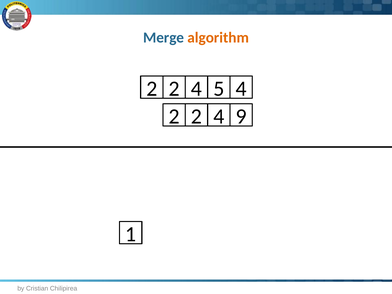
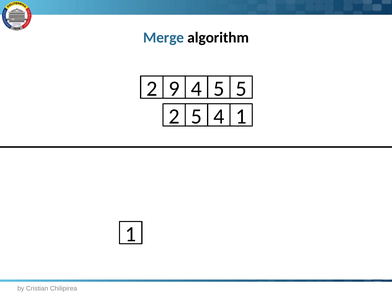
algorithm colour: orange -> black
2 at (174, 89): 2 -> 9
5 4: 4 -> 5
2 at (196, 116): 2 -> 5
4 9: 9 -> 1
